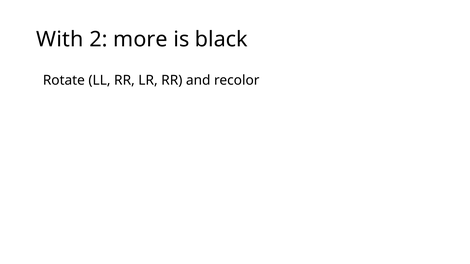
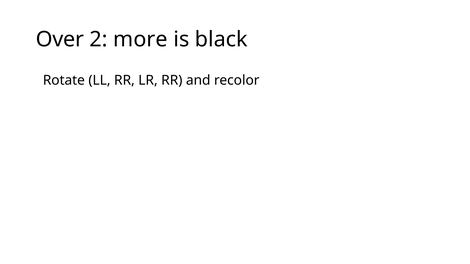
With: With -> Over
